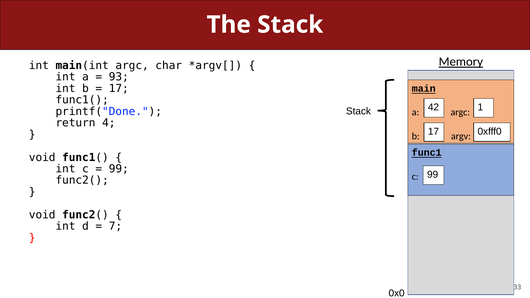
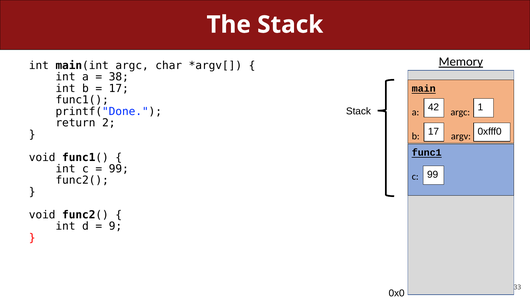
93: 93 -> 38
4: 4 -> 2
7: 7 -> 9
